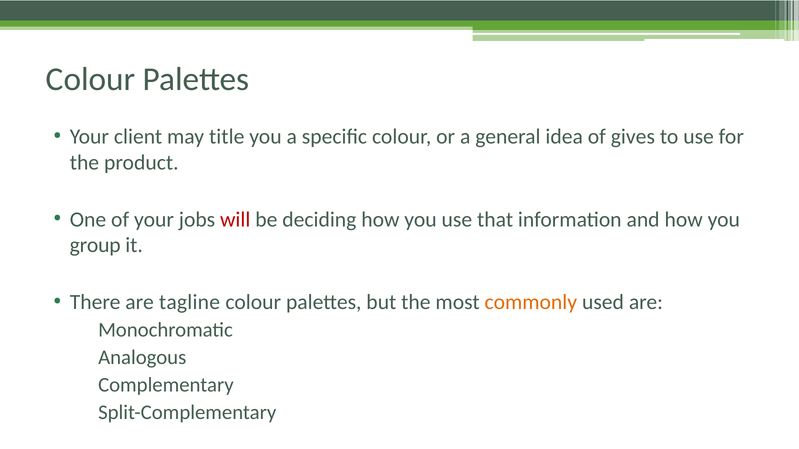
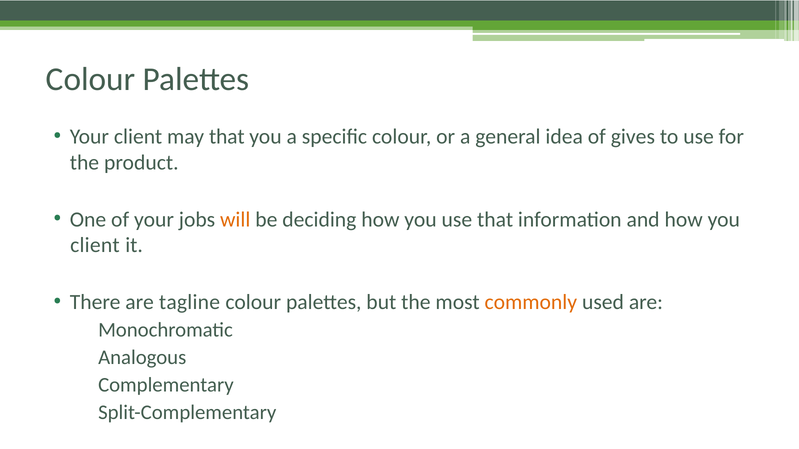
may title: title -> that
will colour: red -> orange
group at (95, 246): group -> client
